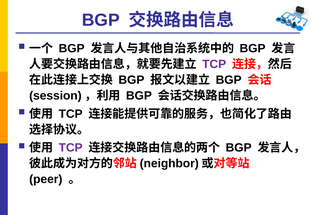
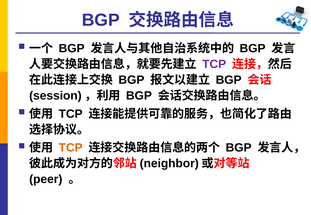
TCP at (71, 148) colour: purple -> orange
